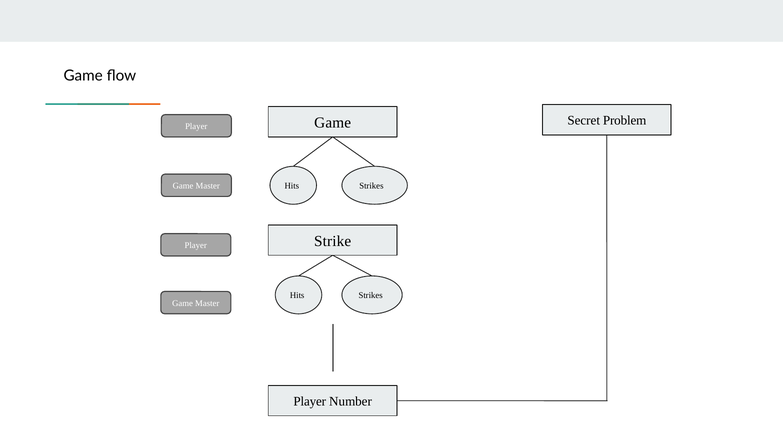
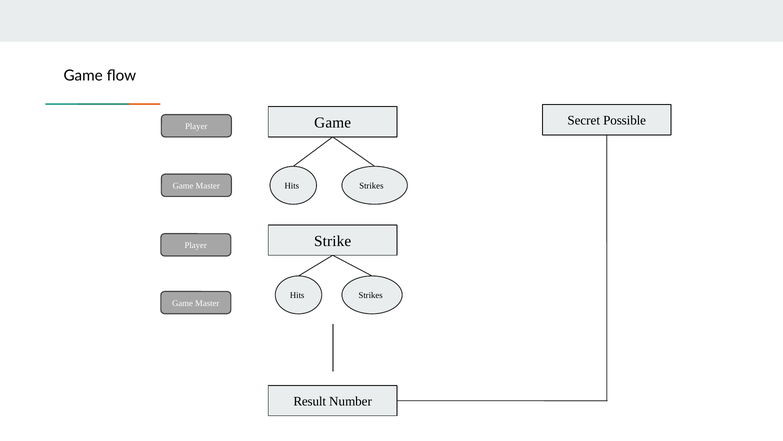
Problem: Problem -> Possible
Player at (310, 401): Player -> Result
